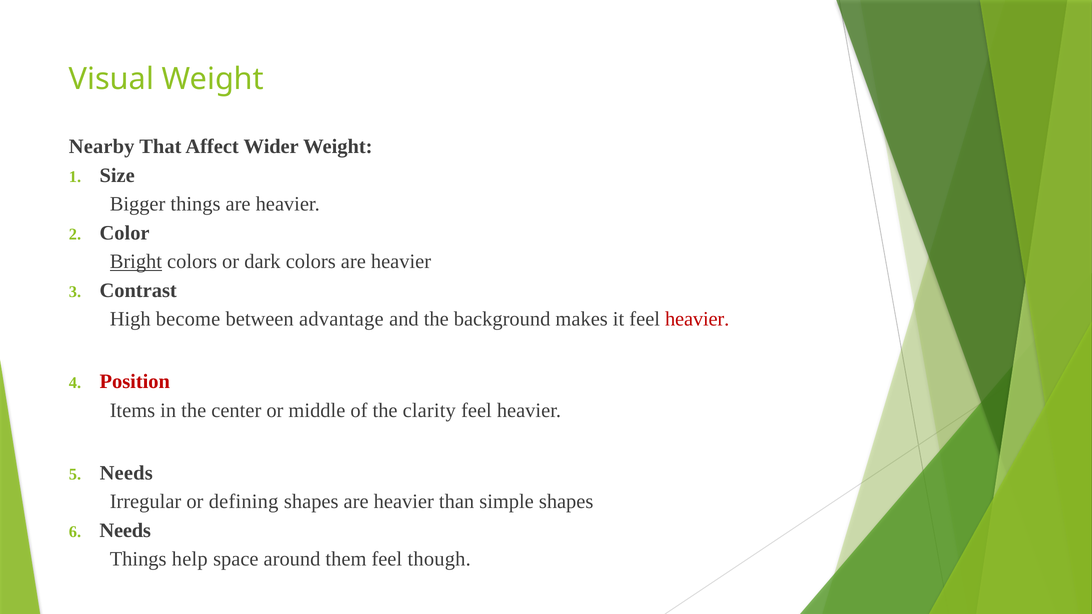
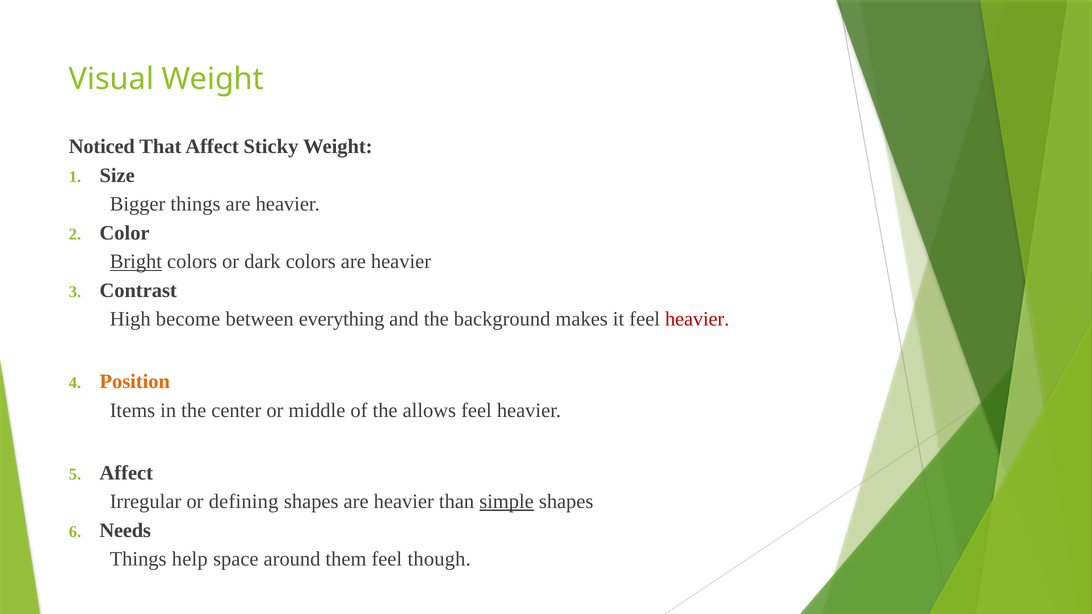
Nearby: Nearby -> Noticed
Wider: Wider -> Sticky
advantage: advantage -> everything
Position colour: red -> orange
clarity: clarity -> allows
Needs at (126, 473): Needs -> Affect
simple underline: none -> present
